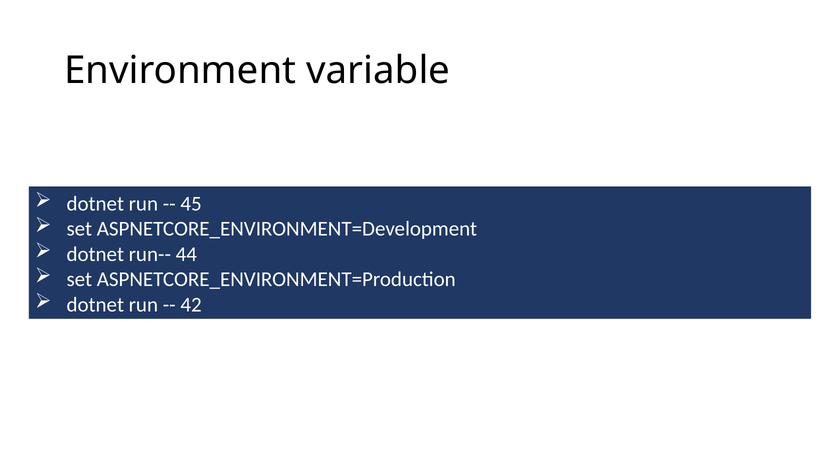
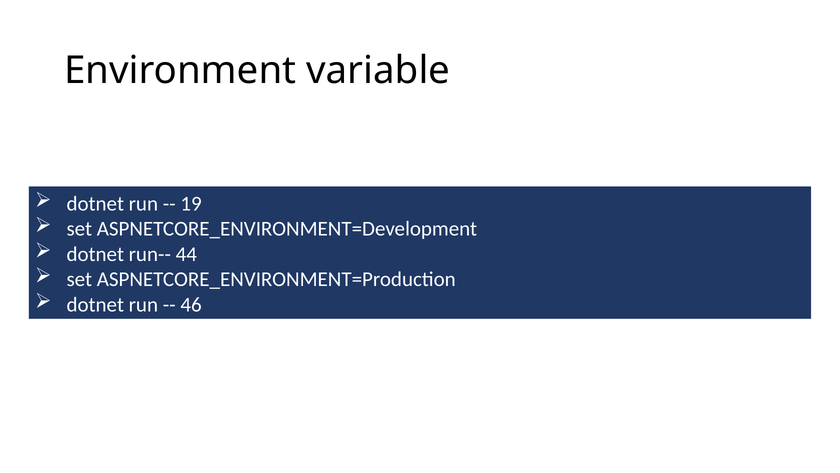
45: 45 -> 19
42: 42 -> 46
